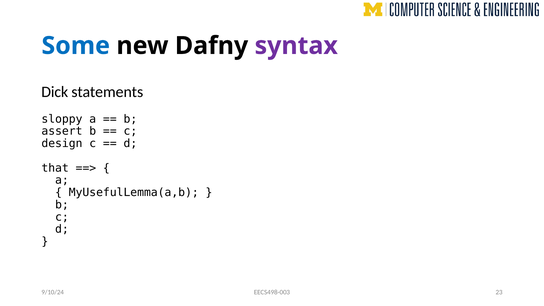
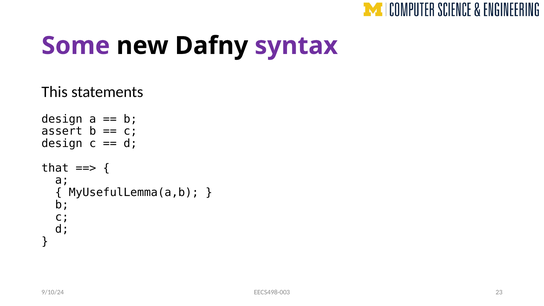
Some colour: blue -> purple
Dick: Dick -> This
sloppy at (62, 119): sloppy -> design
